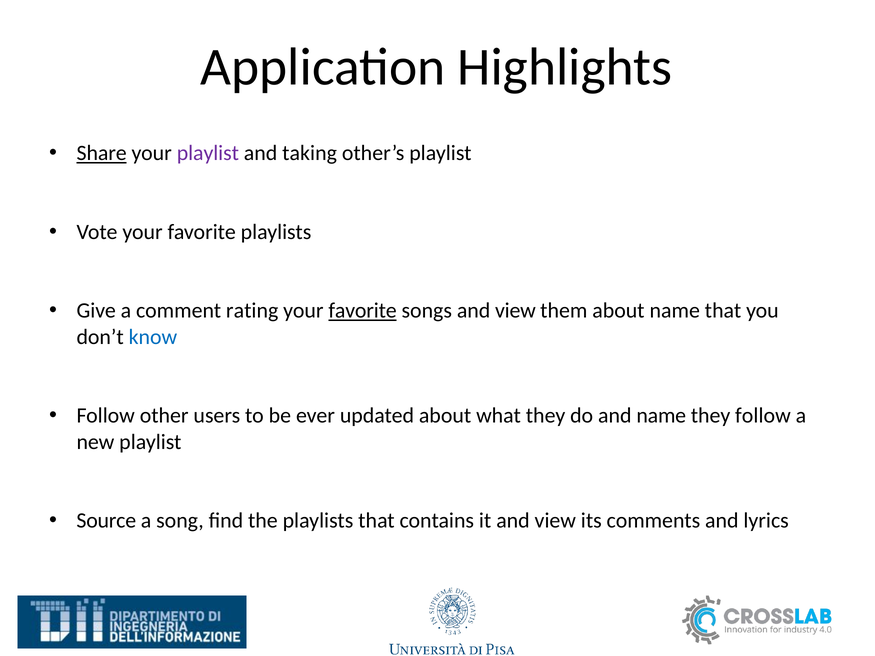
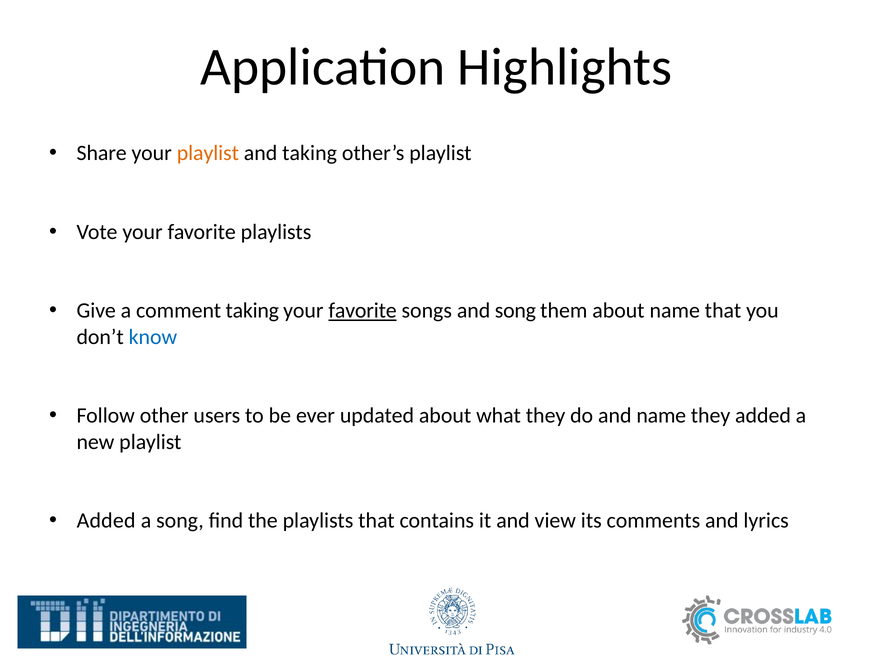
Share underline: present -> none
playlist at (208, 153) colour: purple -> orange
comment rating: rating -> taking
songs and view: view -> song
they follow: follow -> added
Source at (106, 521): Source -> Added
